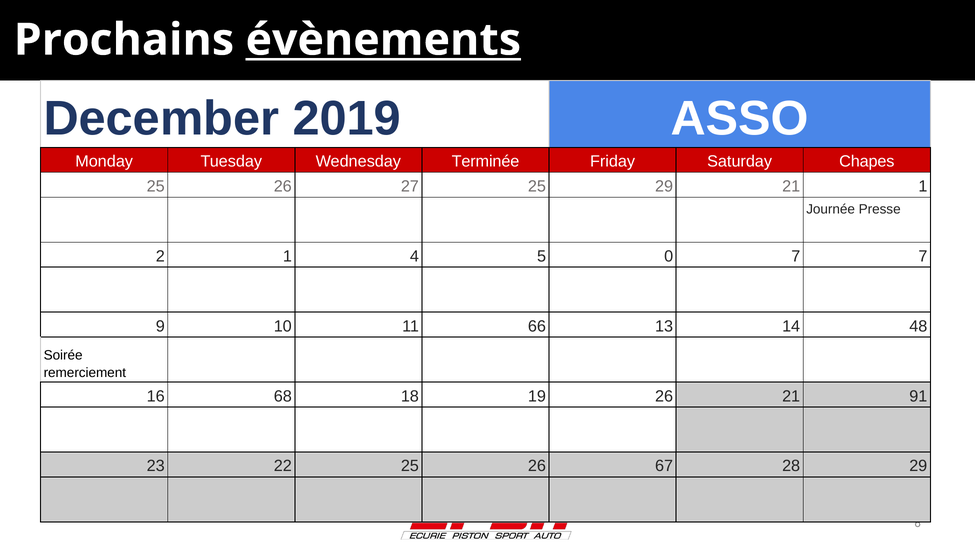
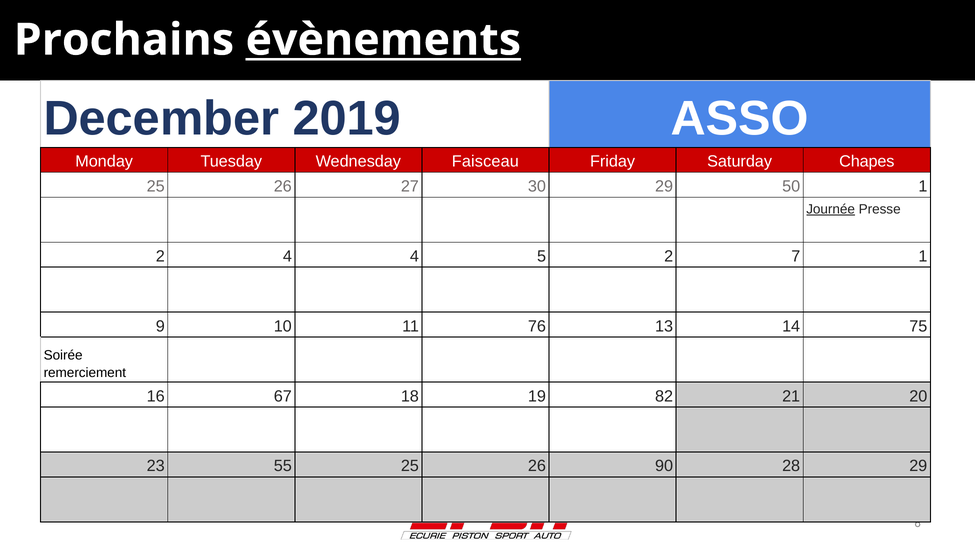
Terminée: Terminée -> Faisceau
27 25: 25 -> 30
29 21: 21 -> 50
Journée underline: none -> present
2 1: 1 -> 4
5 0: 0 -> 2
7 7: 7 -> 1
66: 66 -> 76
48: 48 -> 75
68: 68 -> 67
19 26: 26 -> 82
91: 91 -> 20
22: 22 -> 55
67: 67 -> 90
